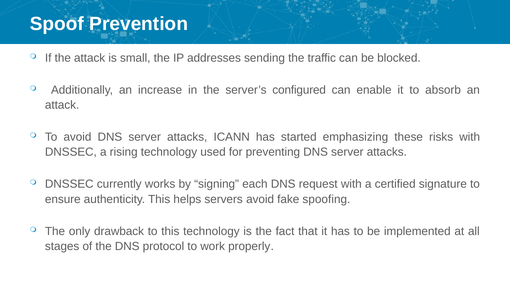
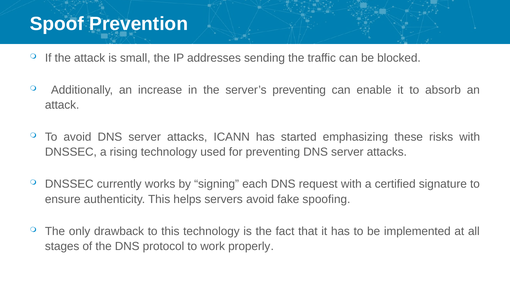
server’s configured: configured -> preventing
